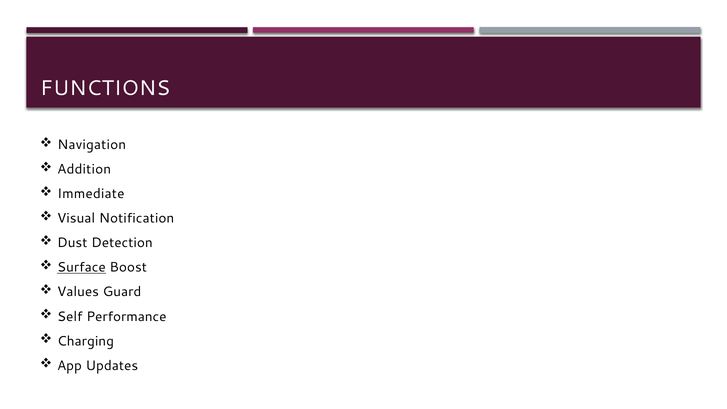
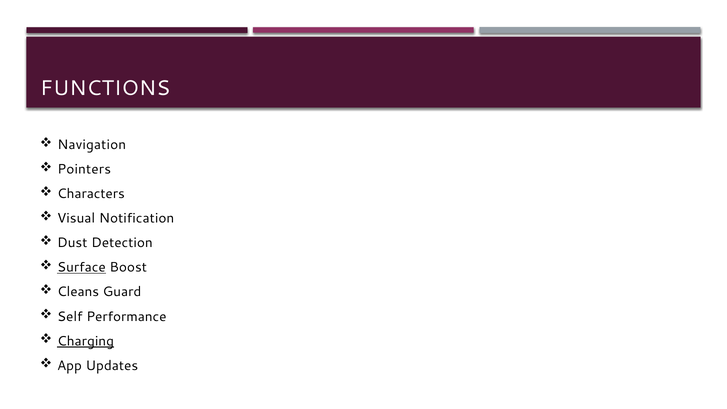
Addition: Addition -> Pointers
Immediate: Immediate -> Characters
Values: Values -> Cleans
Charging underline: none -> present
